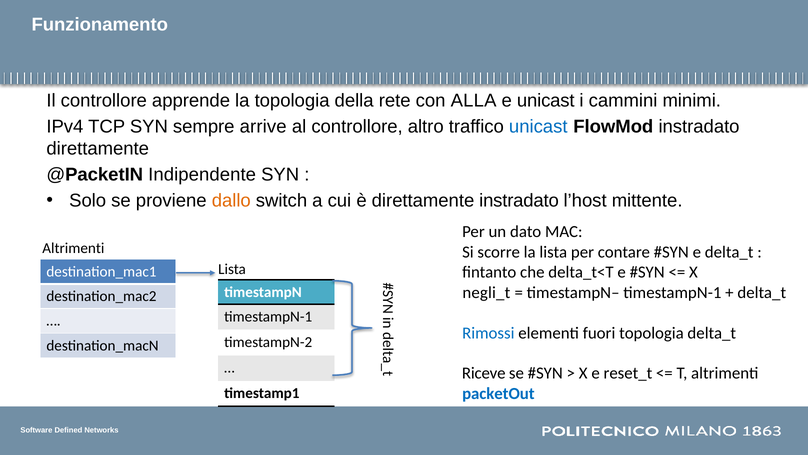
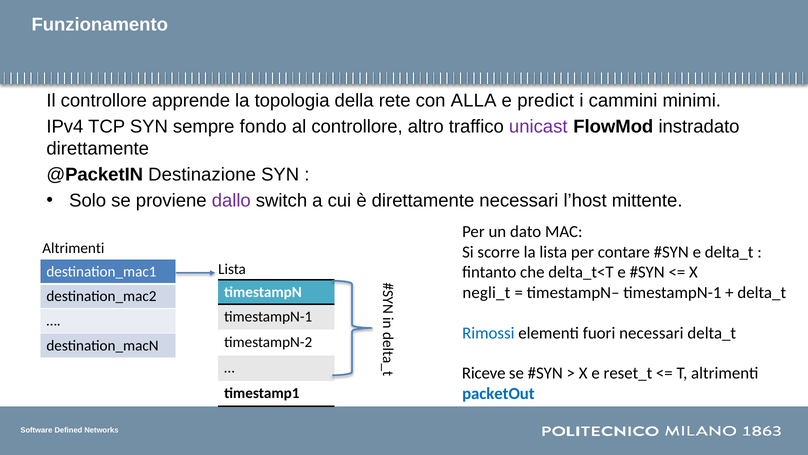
e unicast: unicast -> predict
arrive: arrive -> fondo
unicast at (538, 126) colour: blue -> purple
Indipendente: Indipendente -> Destinazione
dallo colour: orange -> purple
direttamente instradato: instradato -> necessari
fuori topologia: topologia -> necessari
